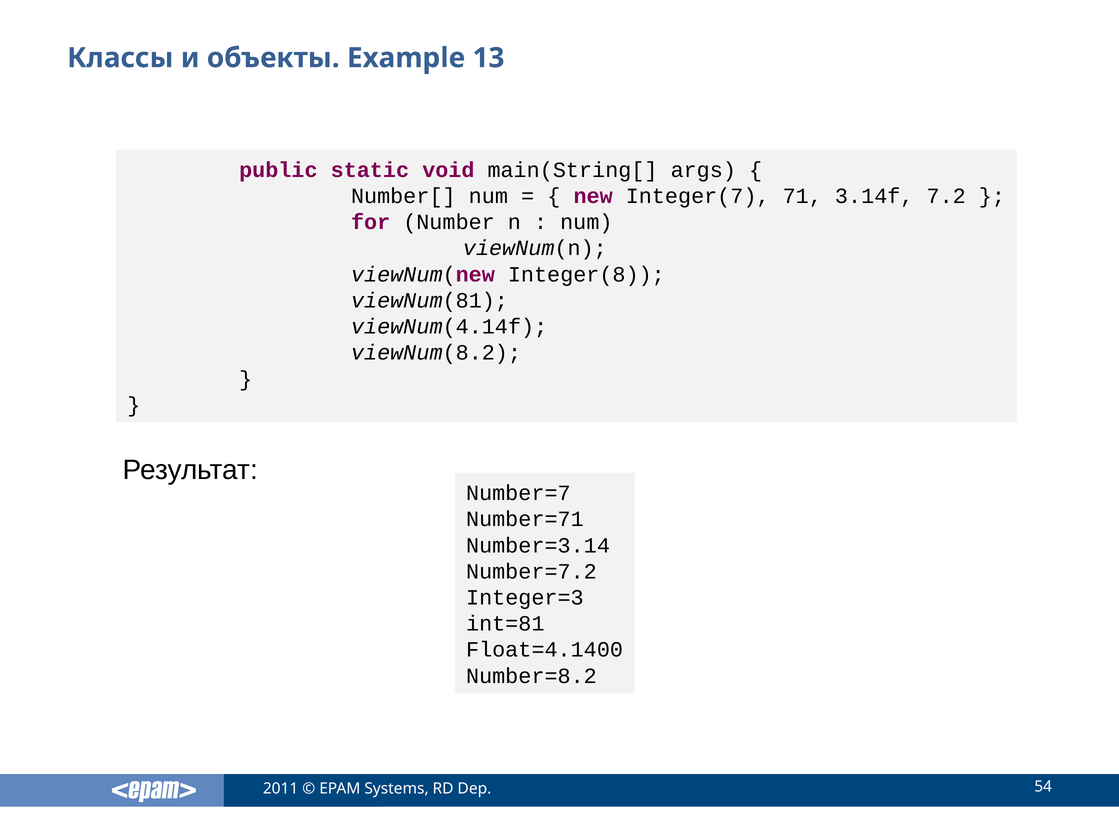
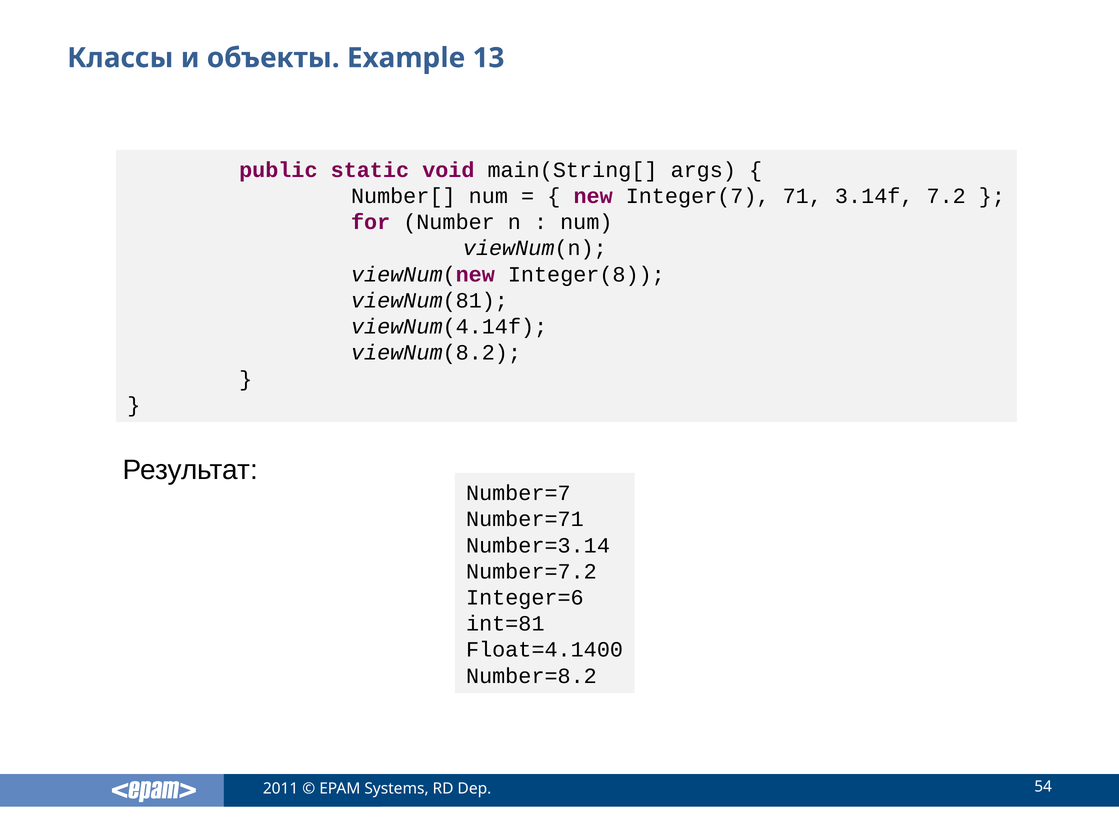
Integer=3: Integer=3 -> Integer=6
